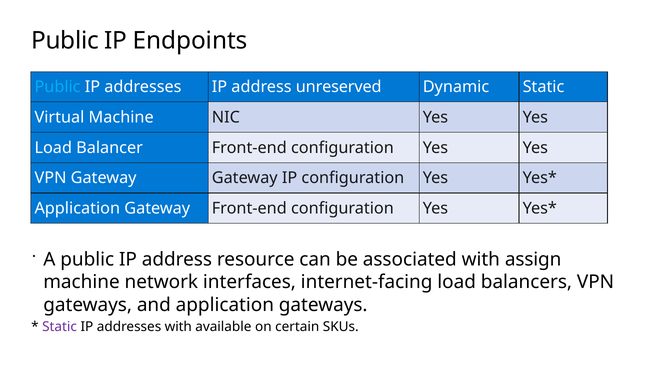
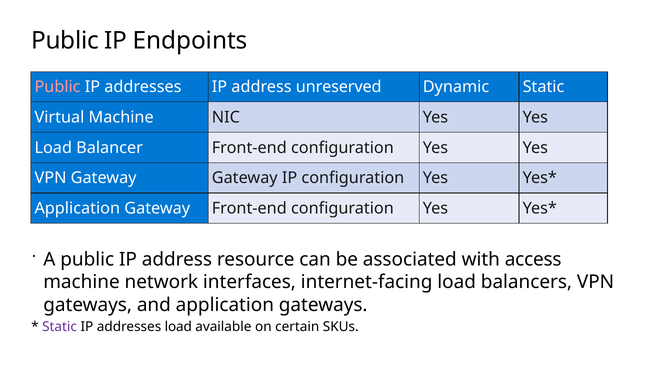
Public at (58, 87) colour: light blue -> pink
assign: assign -> access
addresses with: with -> load
